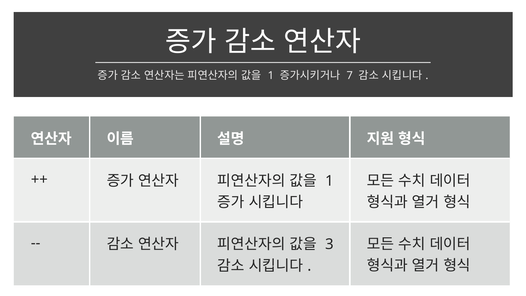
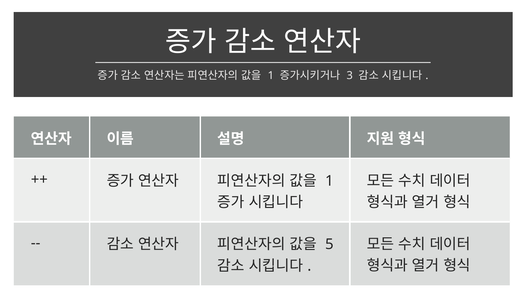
7: 7 -> 3
3: 3 -> 5
